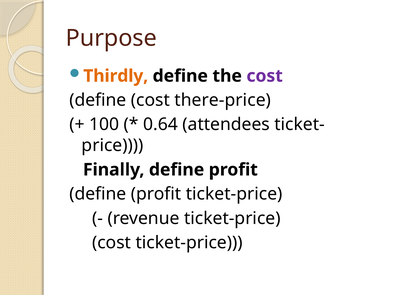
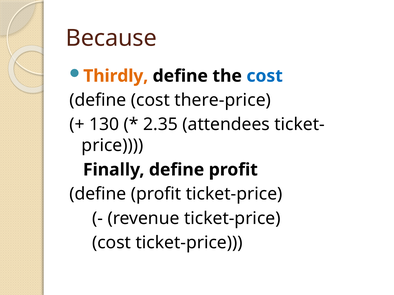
Purpose: Purpose -> Because
cost at (265, 76) colour: purple -> blue
100: 100 -> 130
0.64: 0.64 -> 2.35
